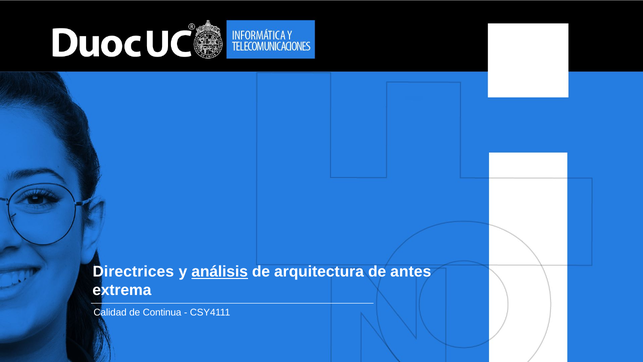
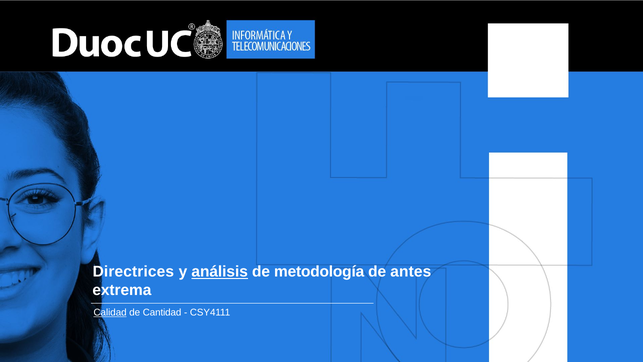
arquitectura: arquitectura -> metodología
Calidad underline: none -> present
Continua: Continua -> Cantidad
